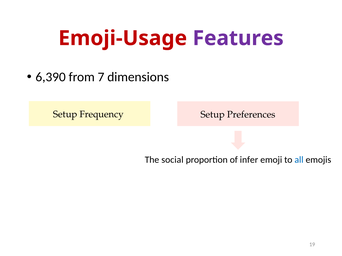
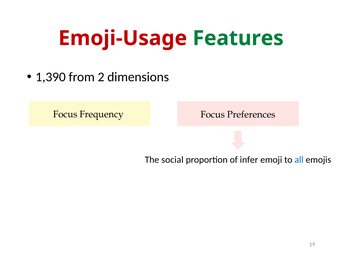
Features colour: purple -> green
6,390: 6,390 -> 1,390
7: 7 -> 2
Setup at (65, 114): Setup -> Focus
Setup at (213, 115): Setup -> Focus
